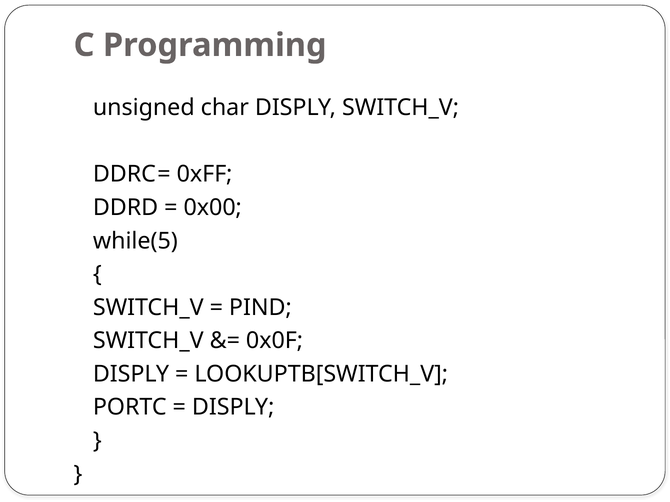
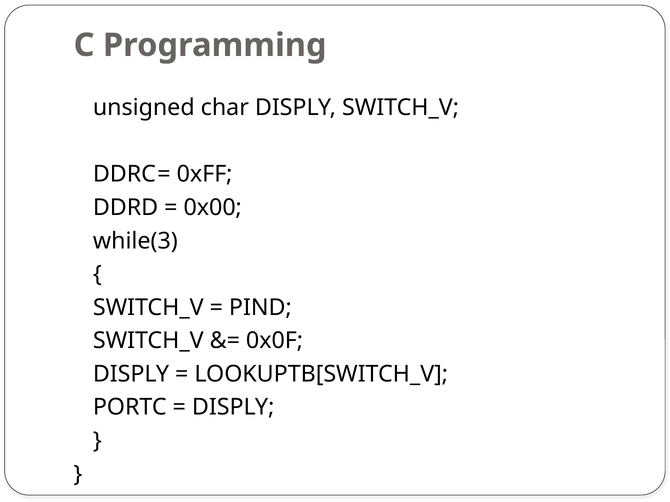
while(5: while(5 -> while(3
